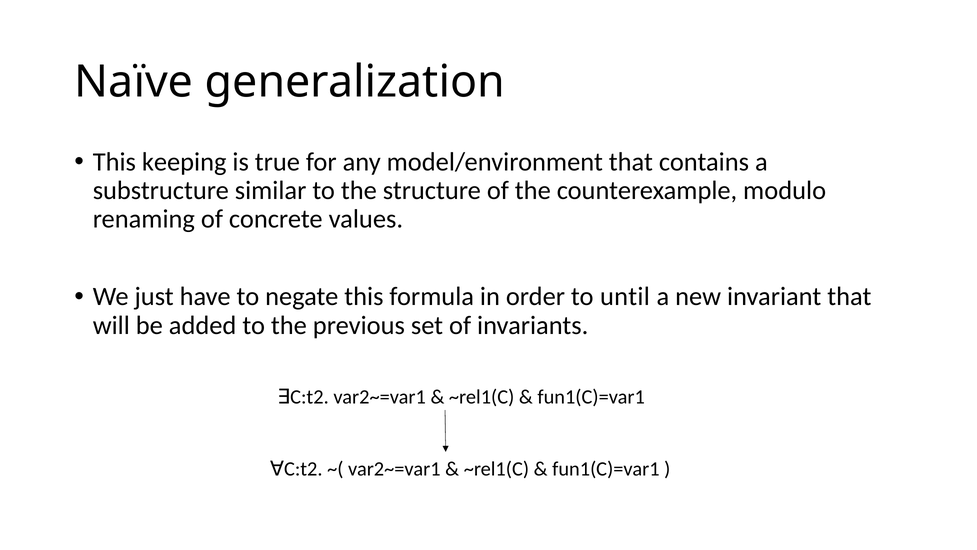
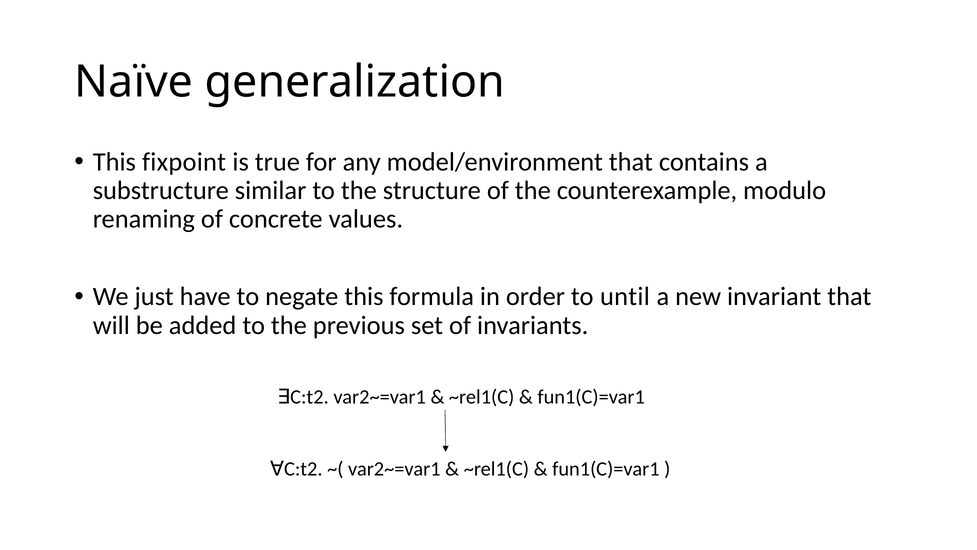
keeping: keeping -> fixpoint
